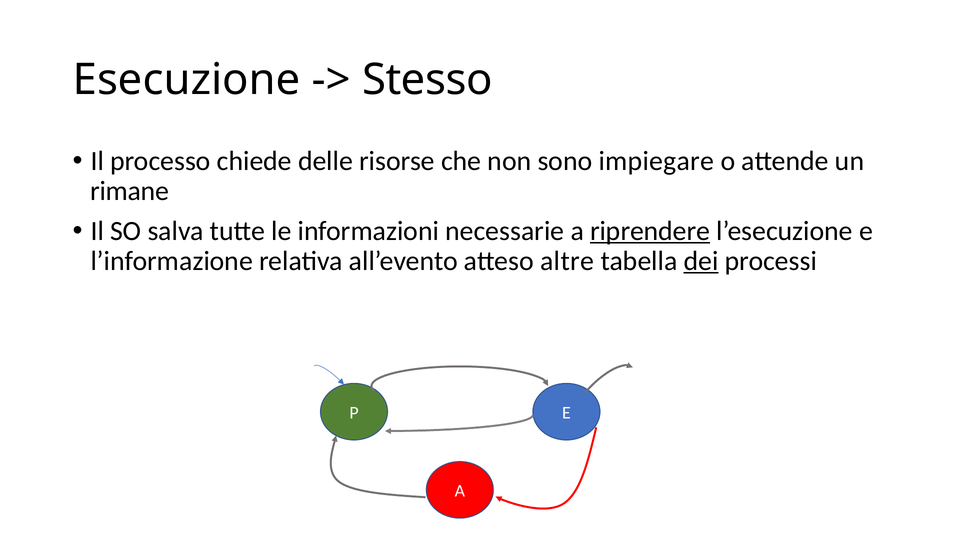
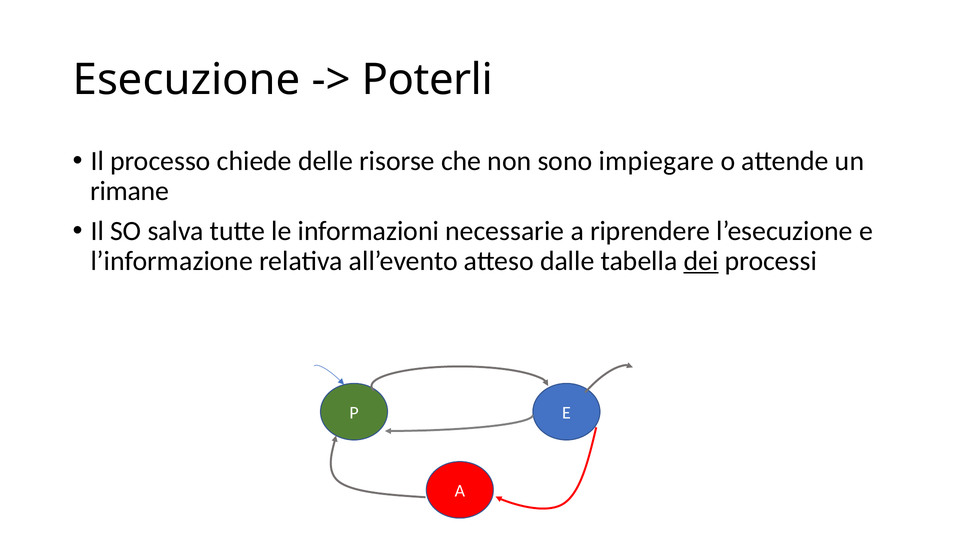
Stesso: Stesso -> Poterli
riprendere underline: present -> none
altre: altre -> dalle
